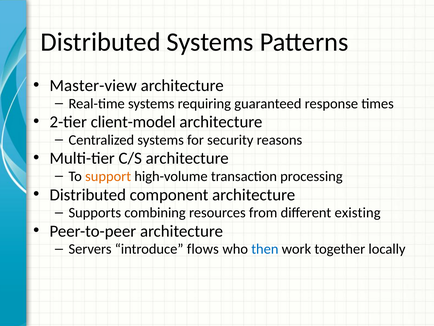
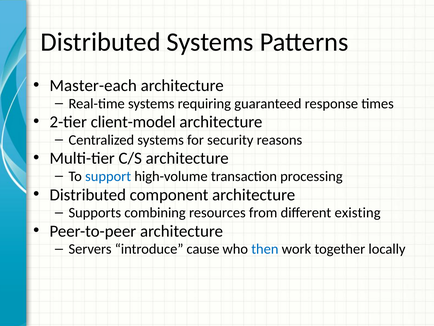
Master-view: Master-view -> Master-each
support colour: orange -> blue
flows: flows -> cause
